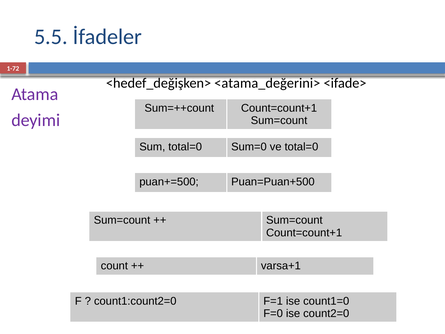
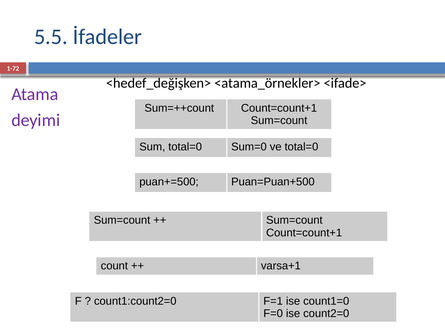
<atama_değerini>: <atama_değerini> -> <atama_örnekler>
